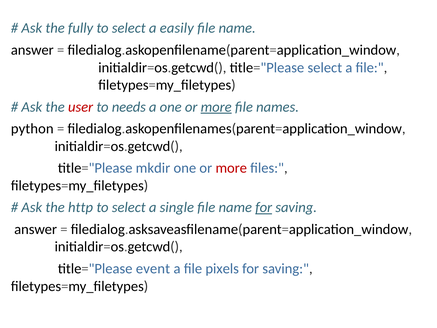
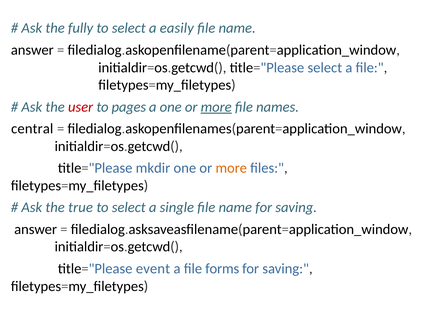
needs: needs -> pages
python: python -> central
more at (231, 168) colour: red -> orange
http: http -> true
for at (264, 207) underline: present -> none
pixels: pixels -> forms
